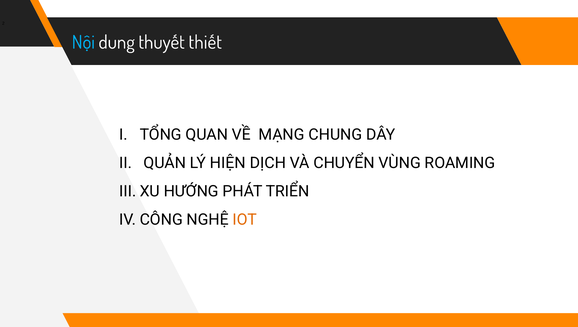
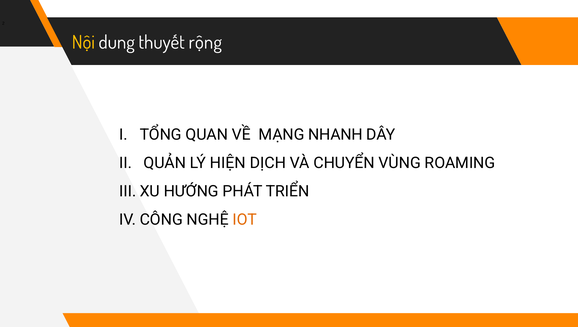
Nội colour: light blue -> yellow
thiết: thiết -> rộng
CHUNG: CHUNG -> NHANH
